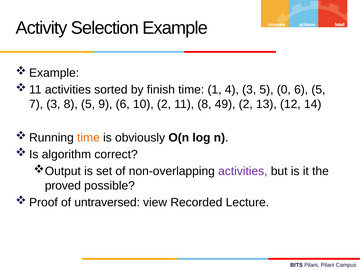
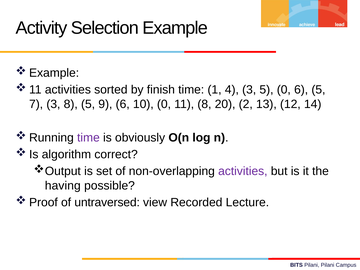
10 2: 2 -> 0
49: 49 -> 20
time at (88, 138) colour: orange -> purple
proved: proved -> having
